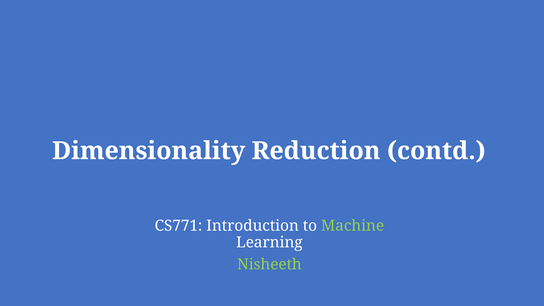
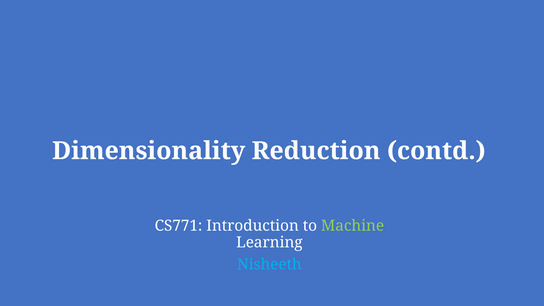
Nisheeth colour: light green -> light blue
